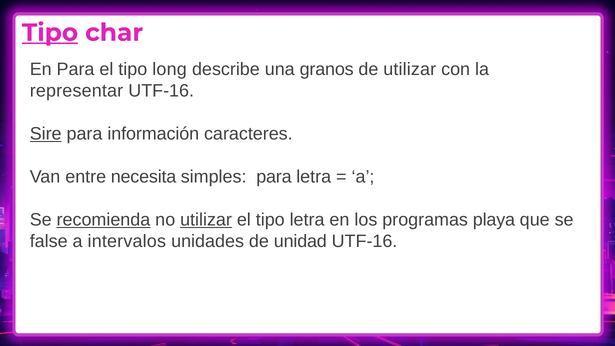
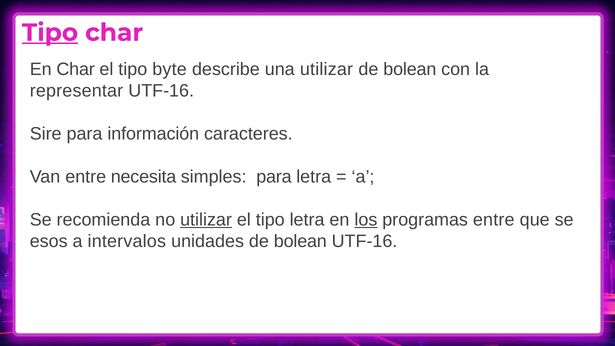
En Para: Para -> Char
long: long -> byte
una granos: granos -> utilizar
utilizar at (410, 69): utilizar -> bolean
Sire underline: present -> none
recomienda underline: present -> none
los underline: none -> present
programas playa: playa -> entre
false: false -> esos
unidades de unidad: unidad -> bolean
